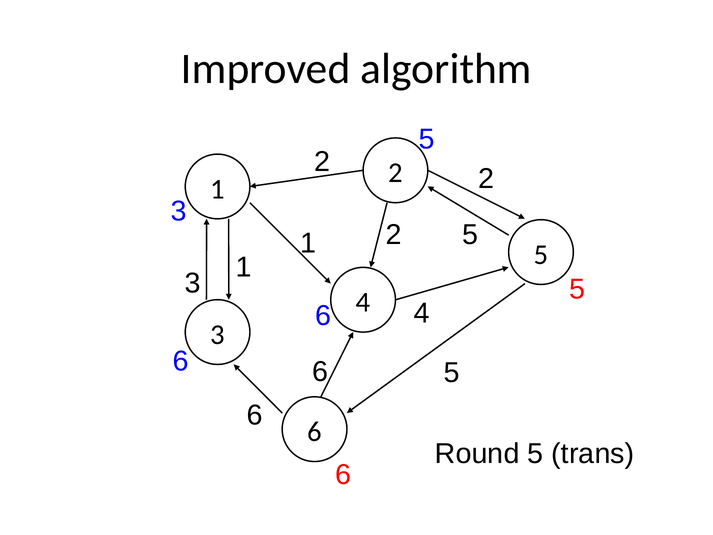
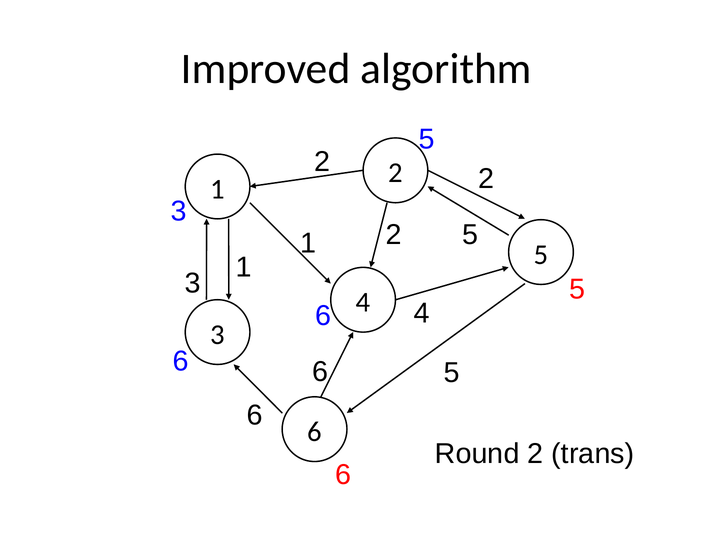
Round 5: 5 -> 2
